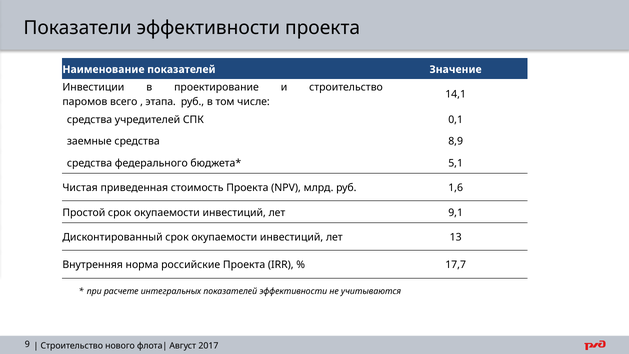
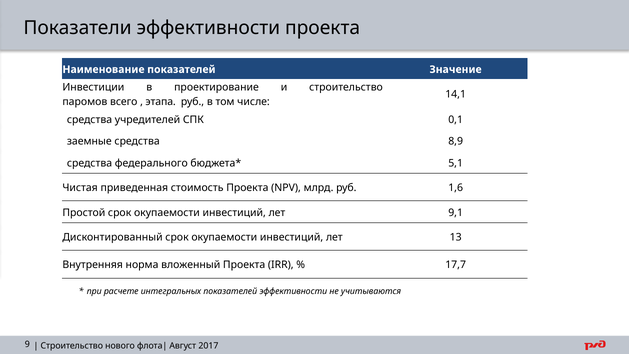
российские: российские -> вложенный
